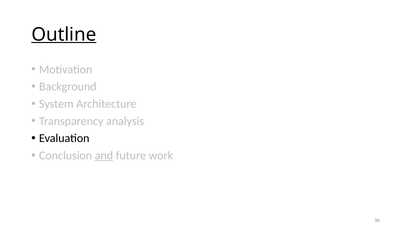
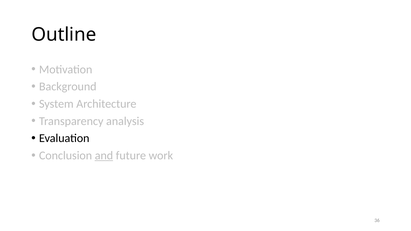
Outline underline: present -> none
